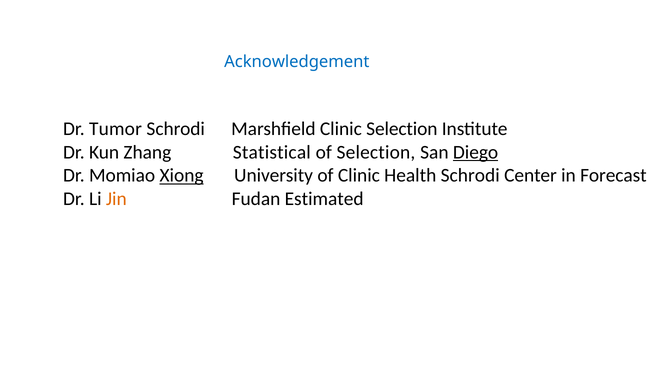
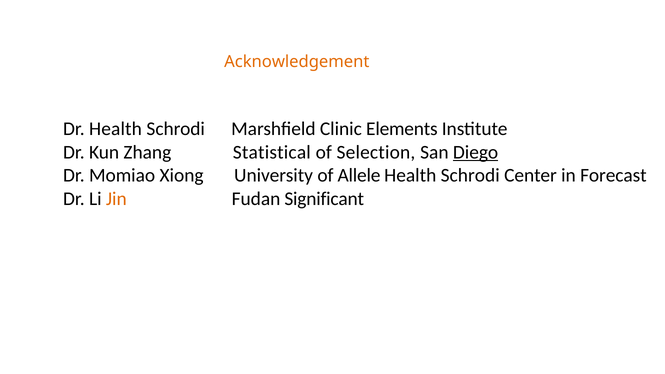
Acknowledgement colour: blue -> orange
Dr Tumor: Tumor -> Health
Clinic Selection: Selection -> Elements
Xiong underline: present -> none
of Clinic: Clinic -> Allele
Estimated: Estimated -> Significant
